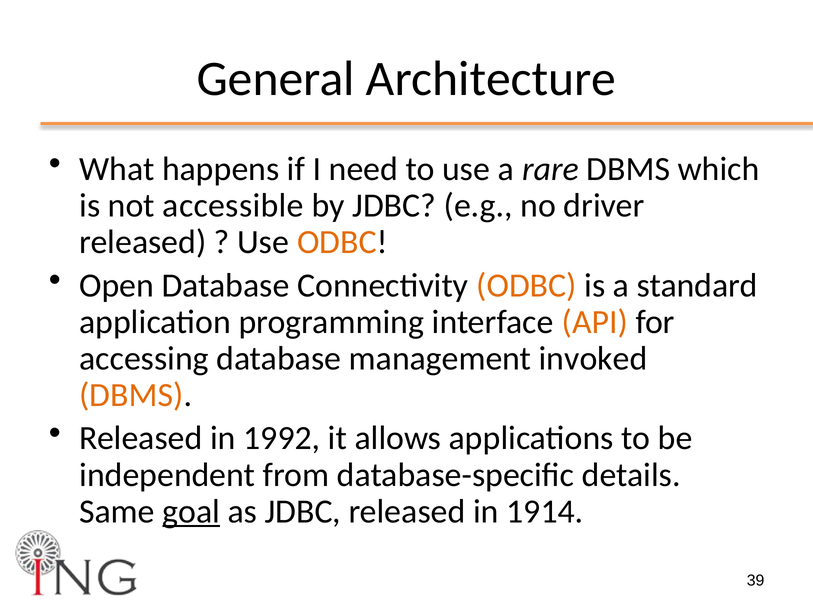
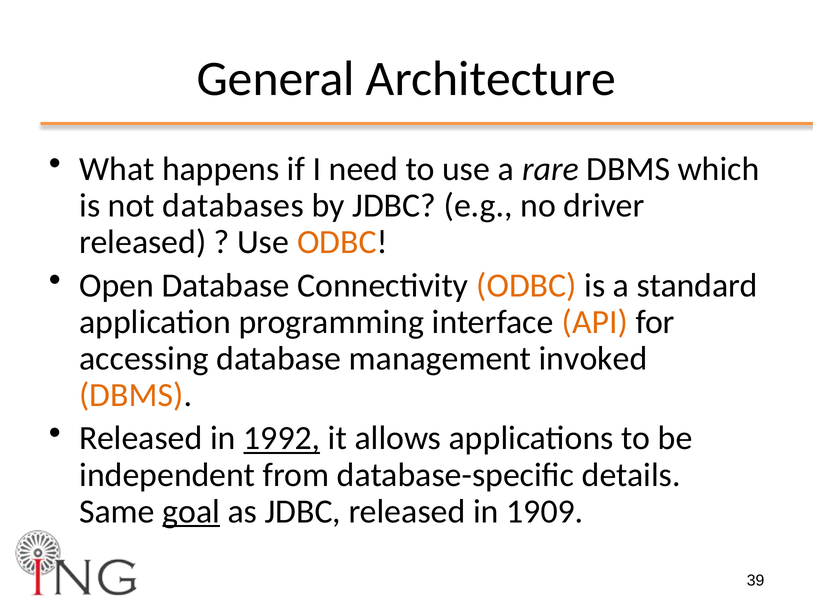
accessible: accessible -> databases
1992 underline: none -> present
1914: 1914 -> 1909
